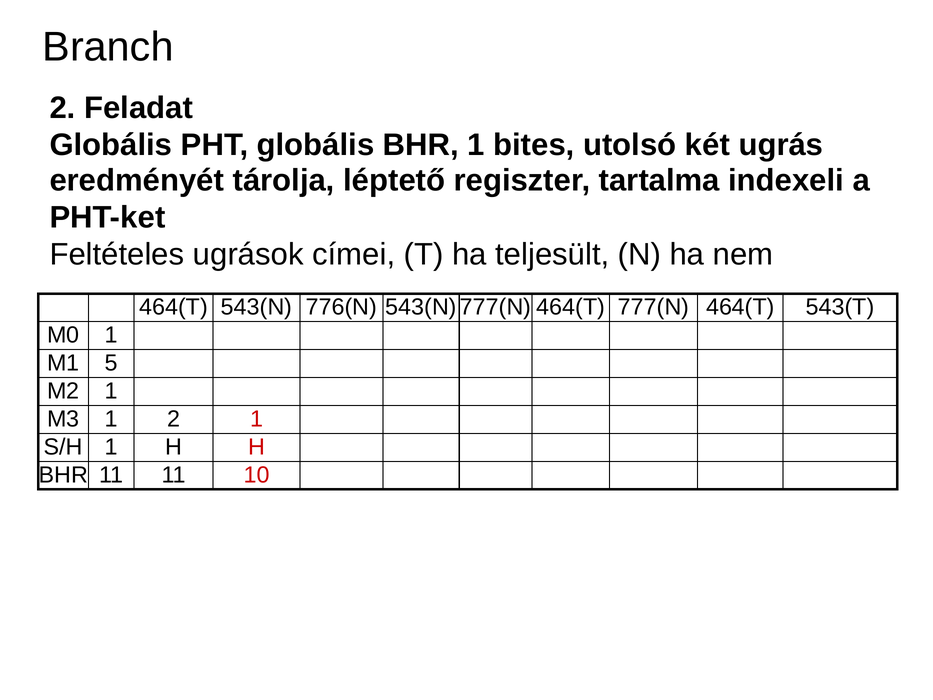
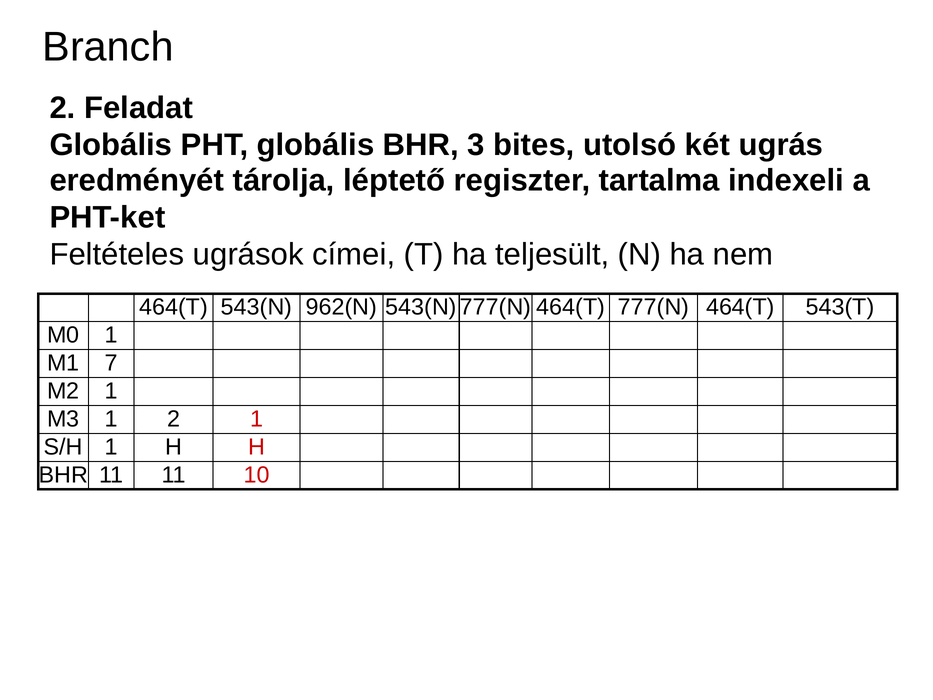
BHR 1: 1 -> 3
776(N: 776(N -> 962(N
5: 5 -> 7
